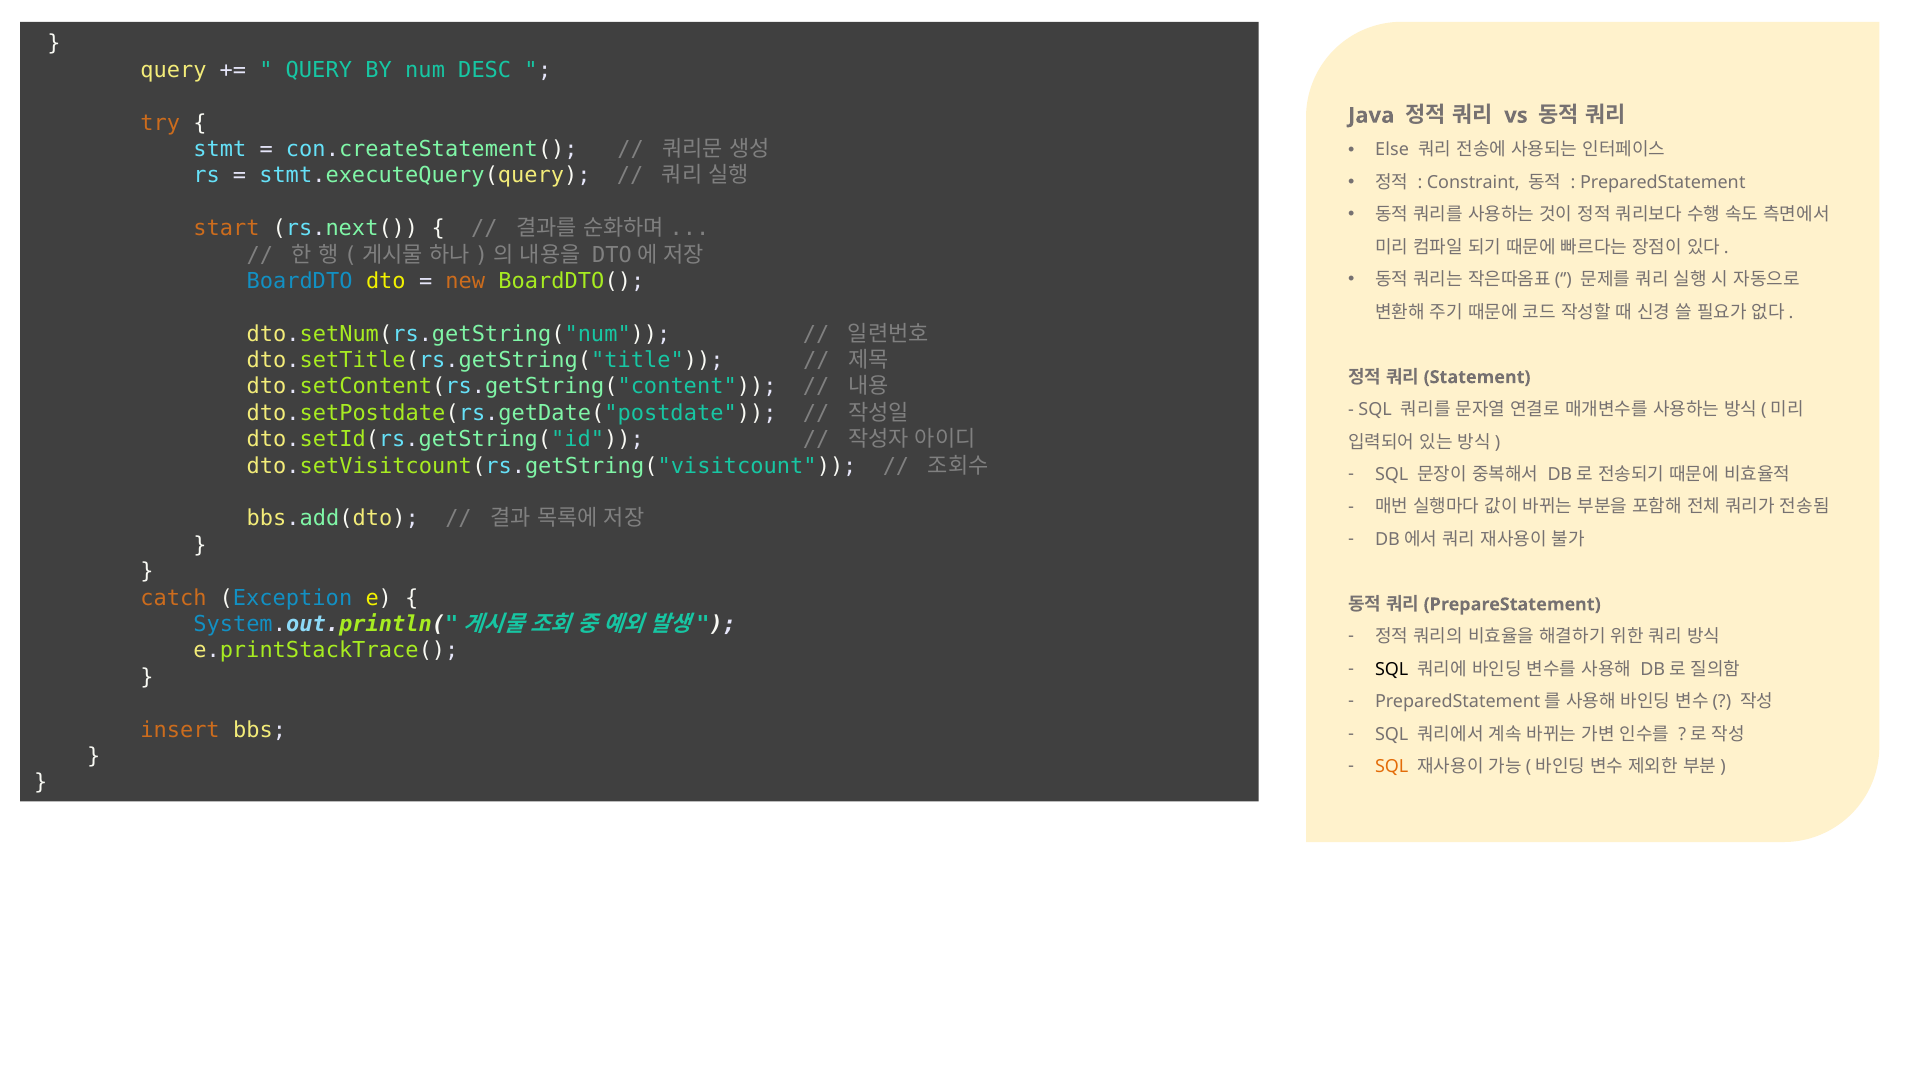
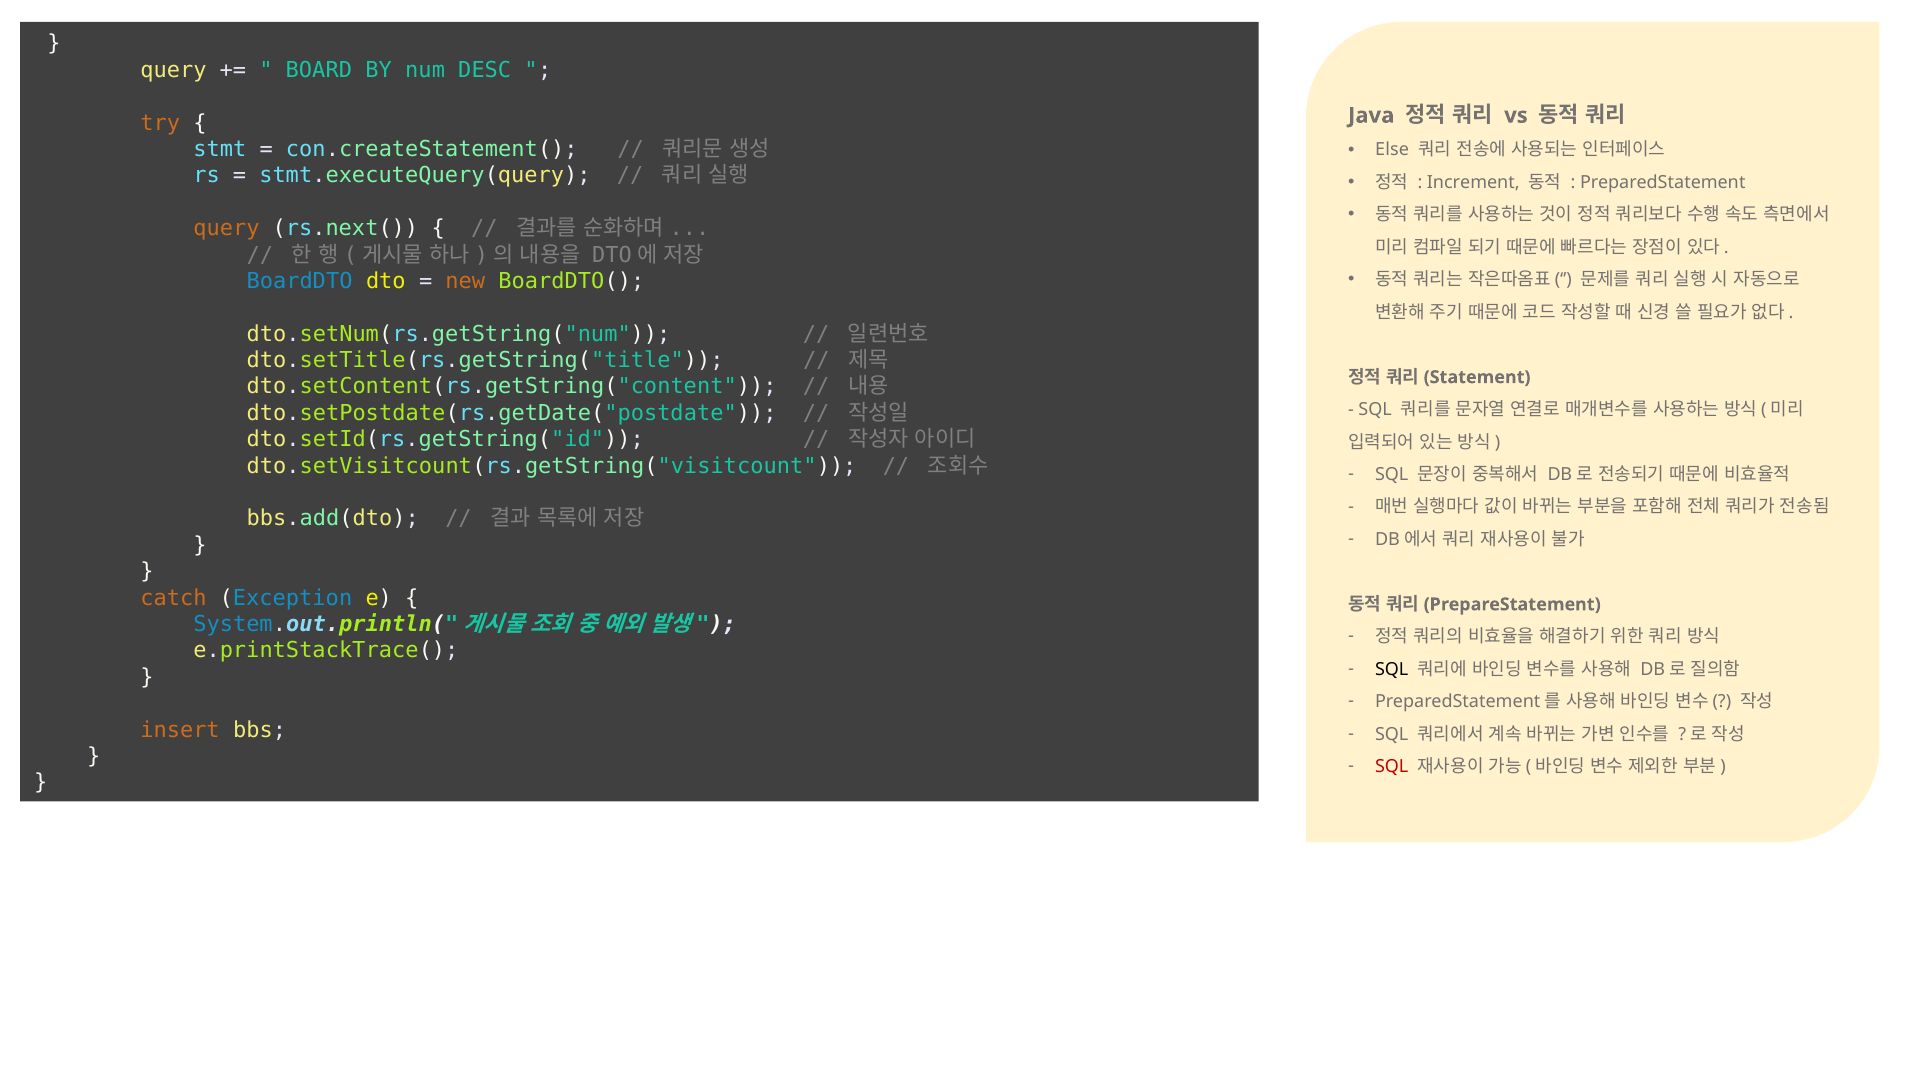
QUERY at (319, 70): QUERY -> BOARD
Constraint: Constraint -> Increment
start at (226, 228): start -> query
SQL at (1392, 767) colour: orange -> red
